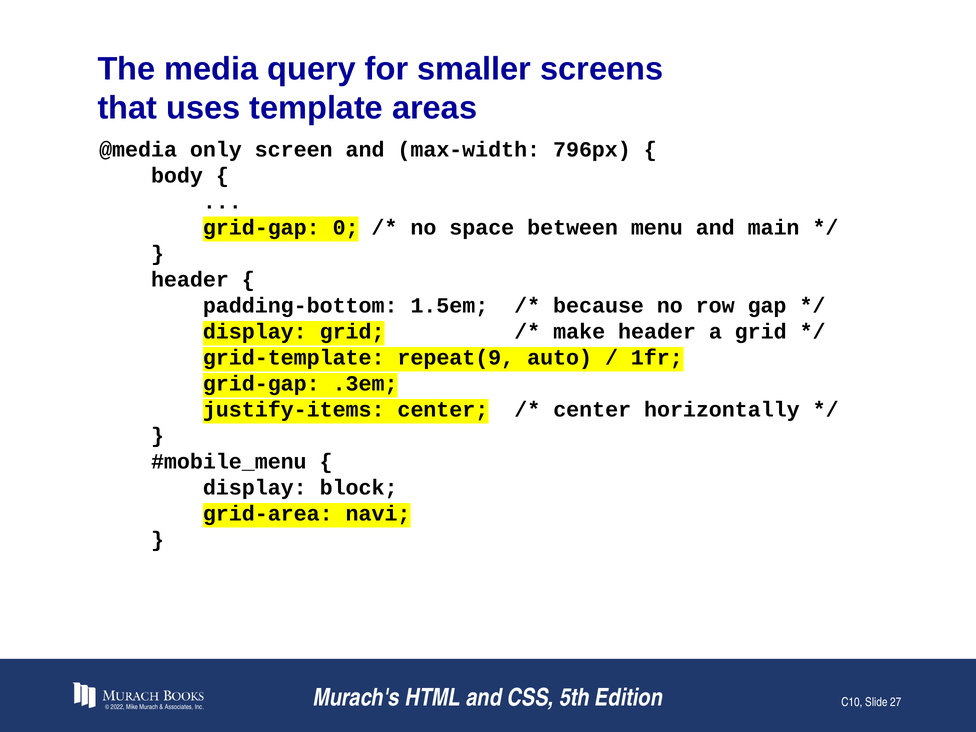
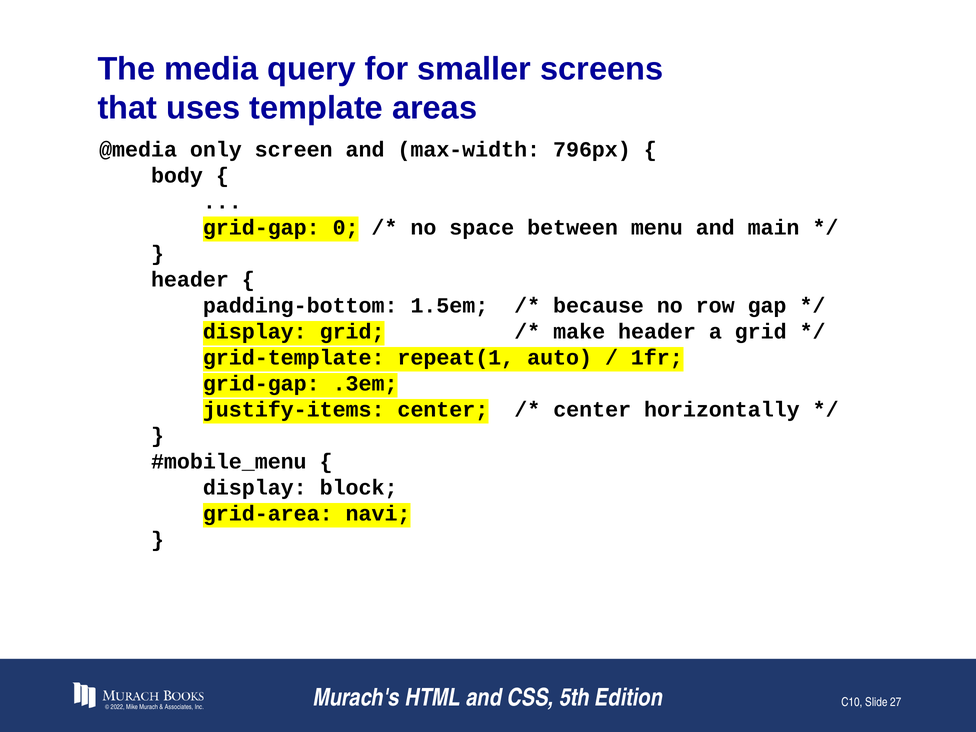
repeat(9: repeat(9 -> repeat(1
